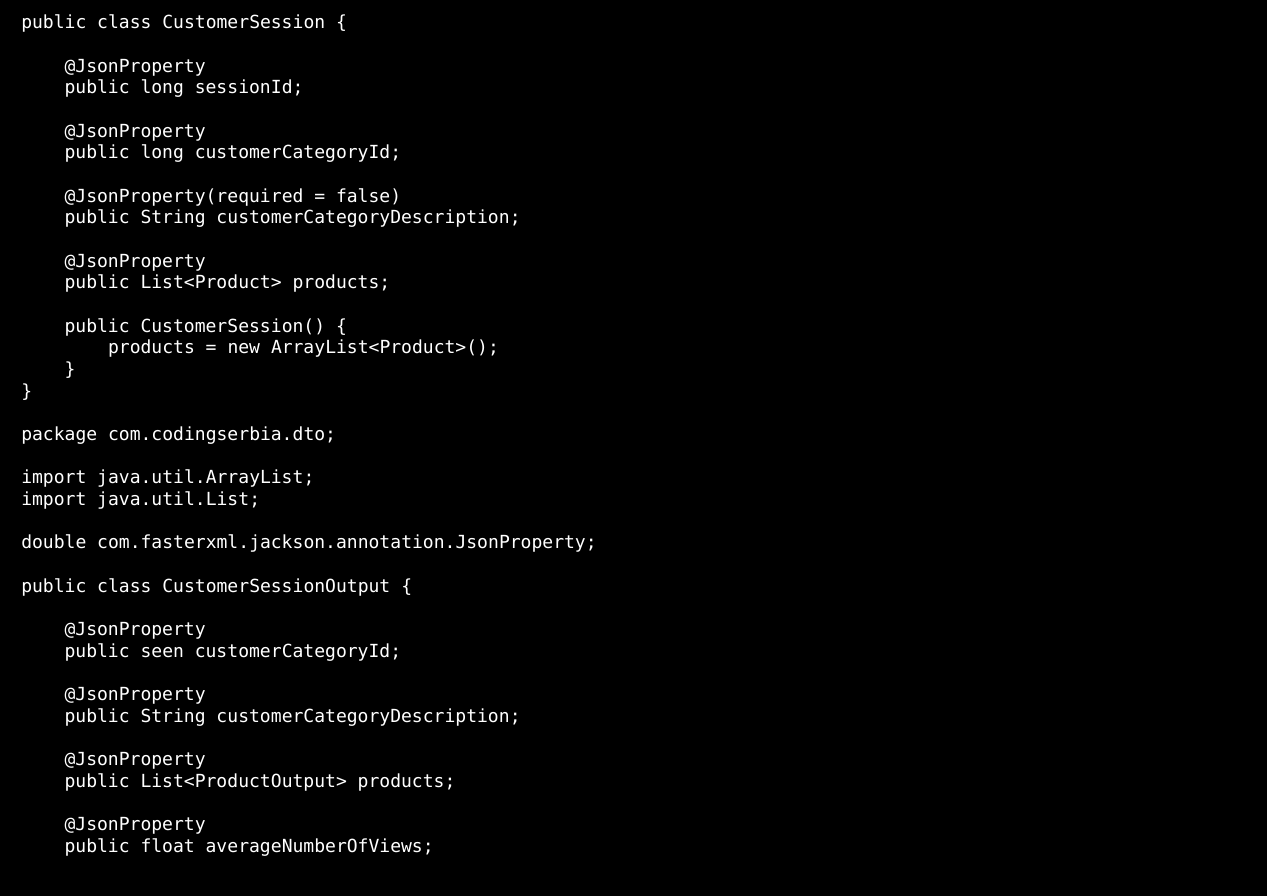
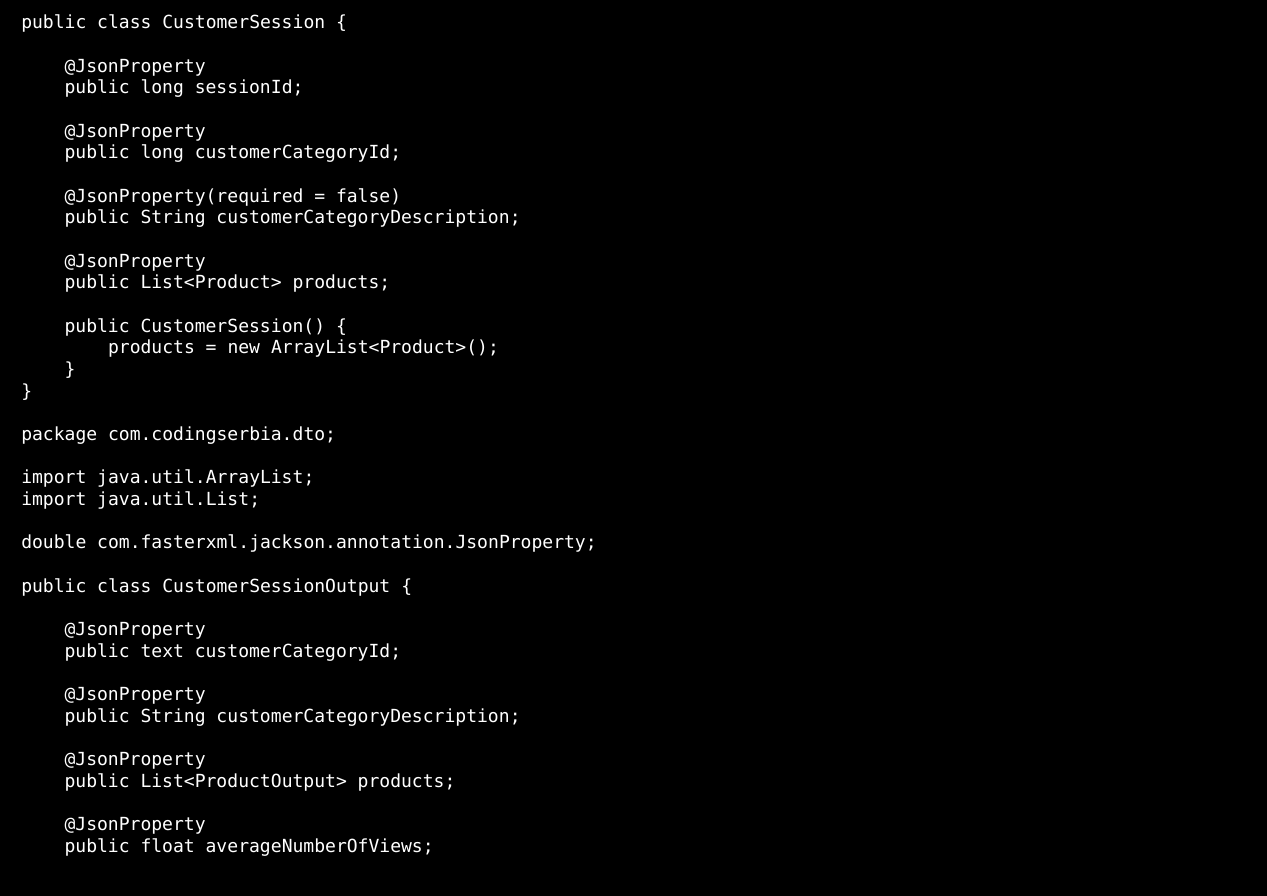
seen: seen -> text
